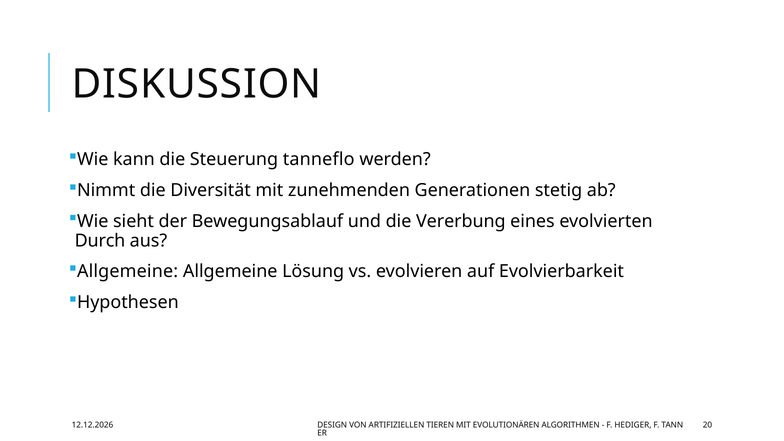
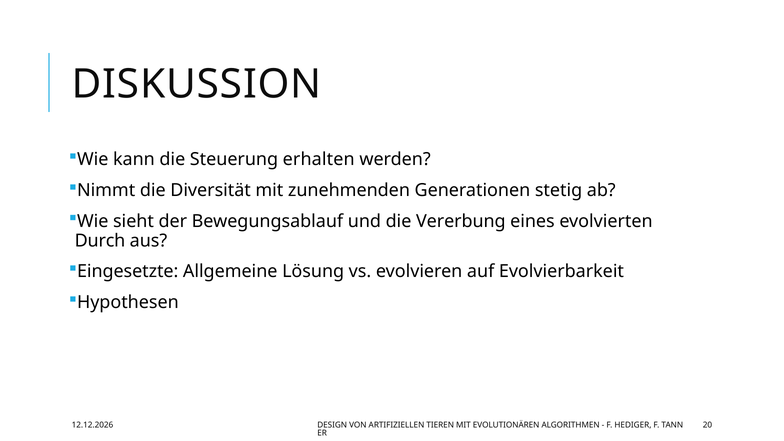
tanneflo: tanneflo -> erhalten
Allgemeine at (128, 271): Allgemeine -> Eingesetzte
